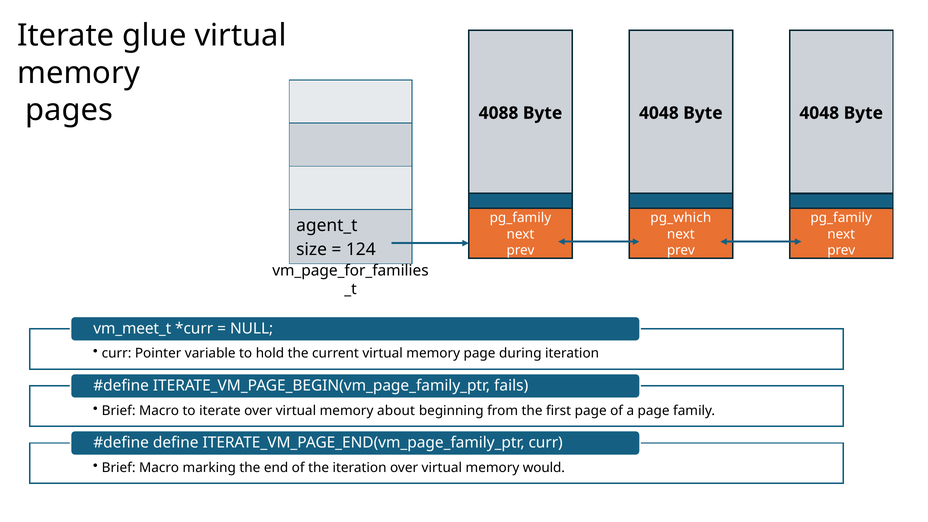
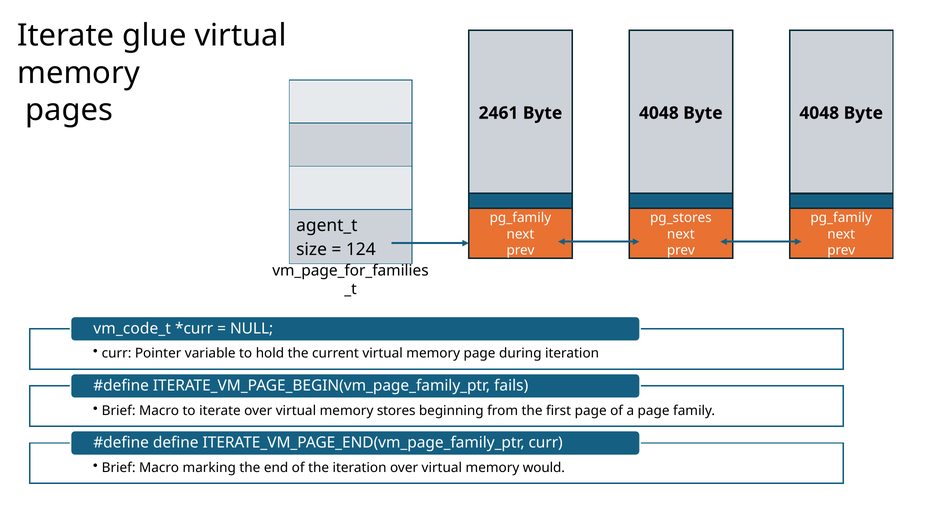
4088: 4088 -> 2461
pg_which: pg_which -> pg_stores
vm_meet_t: vm_meet_t -> vm_code_t
about: about -> stores
